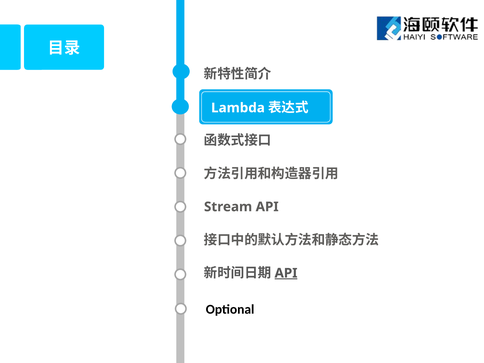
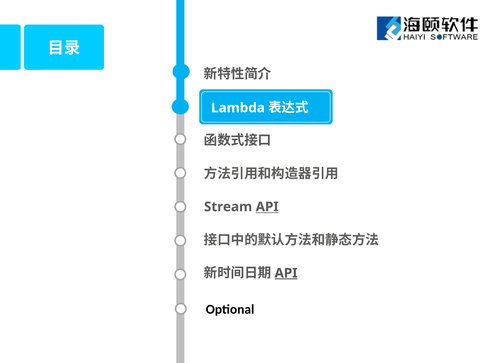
API at (267, 207) underline: none -> present
